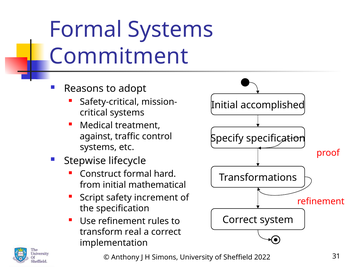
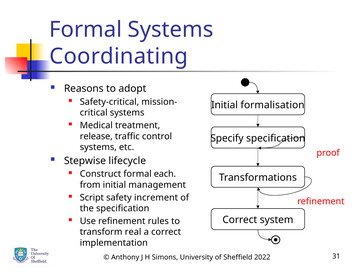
Commitment: Commitment -> Coordinating
accomplished: accomplished -> formalisation
against: against -> release
hard: hard -> each
mathematical: mathematical -> management
